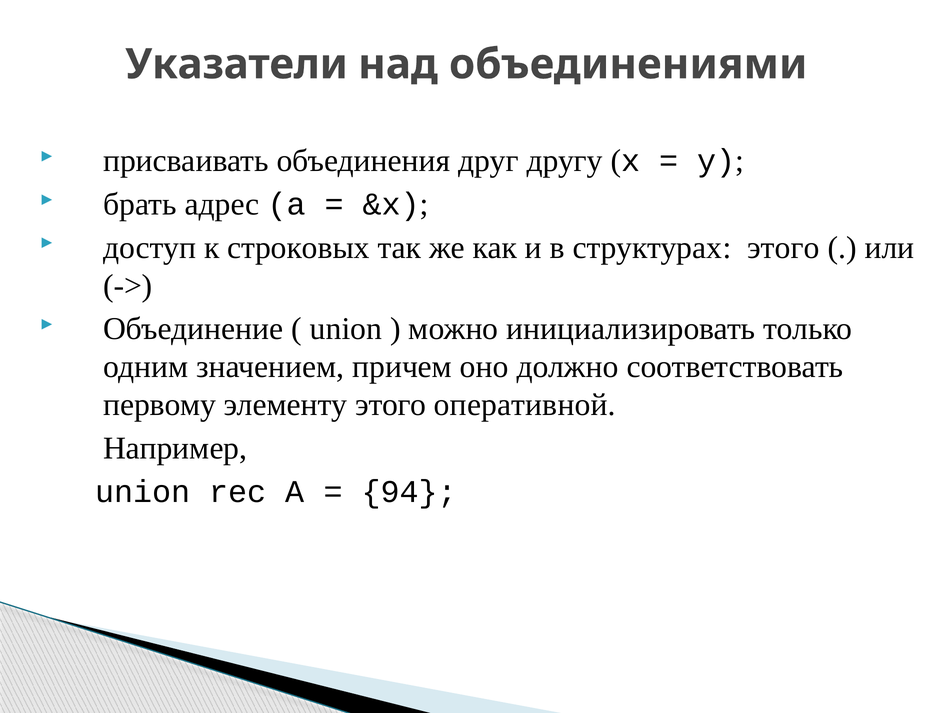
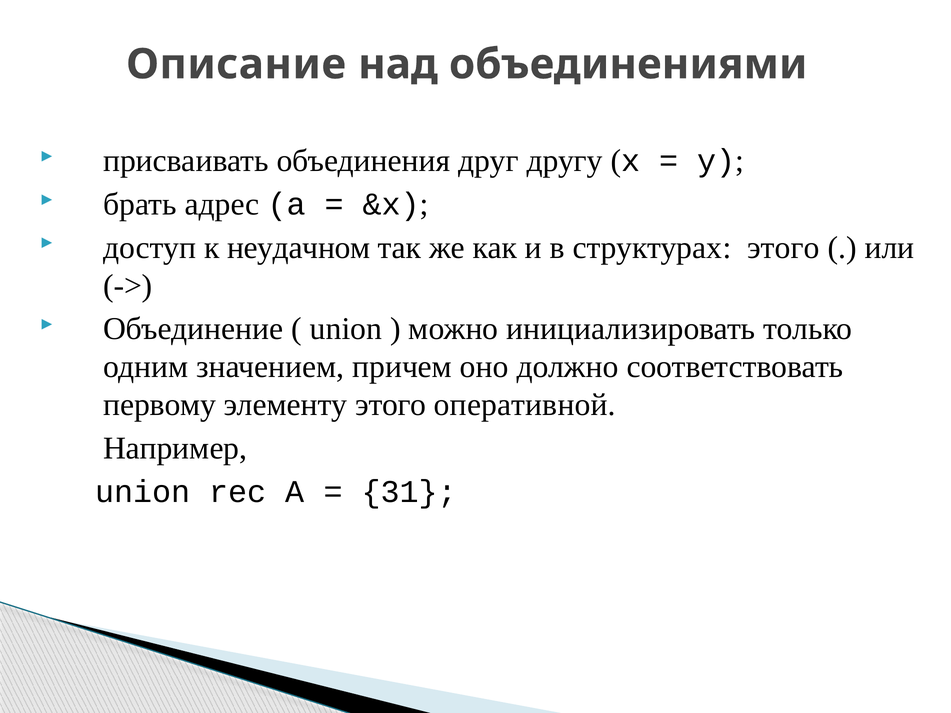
Указатели: Указатели -> Описание
строковых: строковых -> неудачном
94: 94 -> 31
